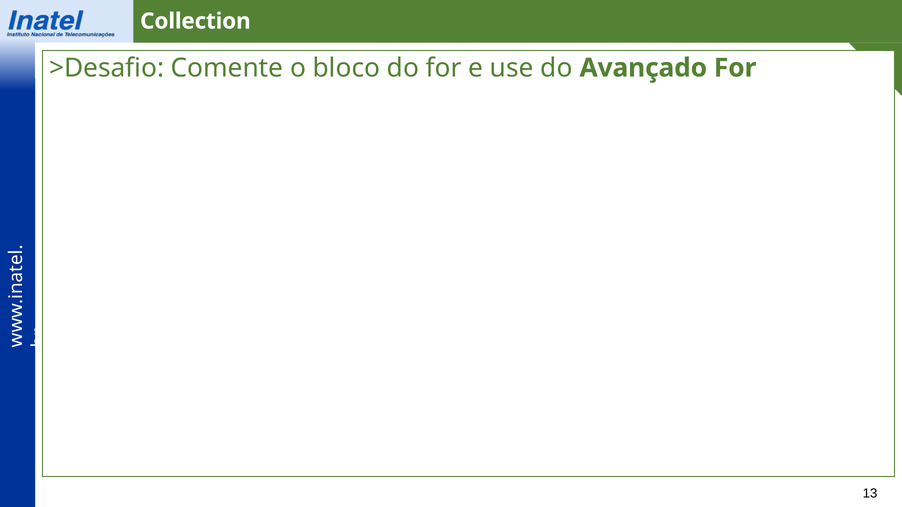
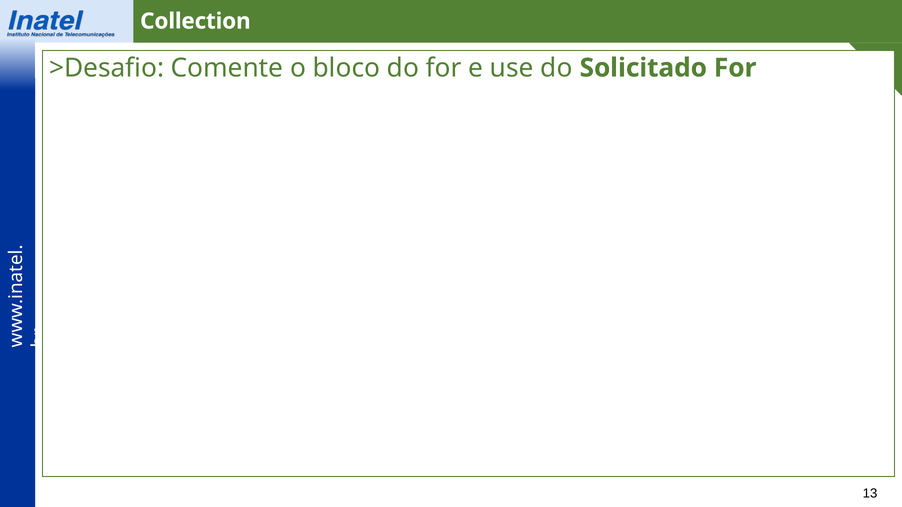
Avançado: Avançado -> Solicitado
